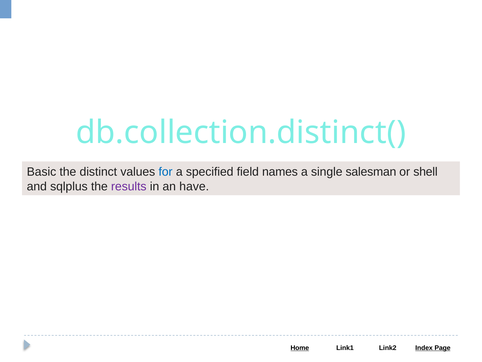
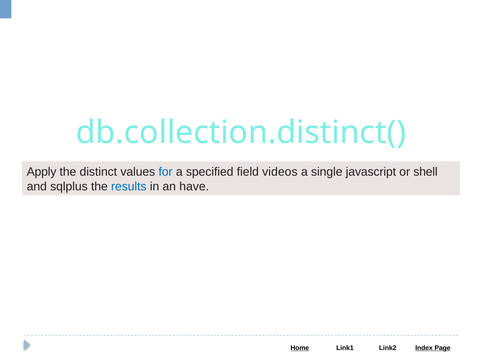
Basic: Basic -> Apply
names: names -> videos
salesman: salesman -> javascript
results colour: purple -> blue
